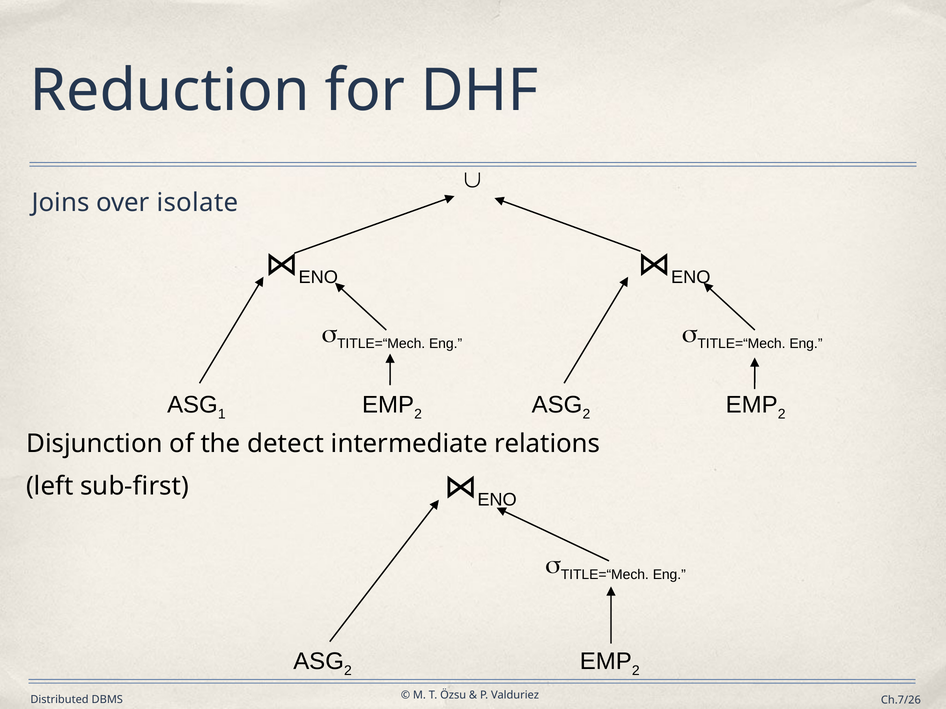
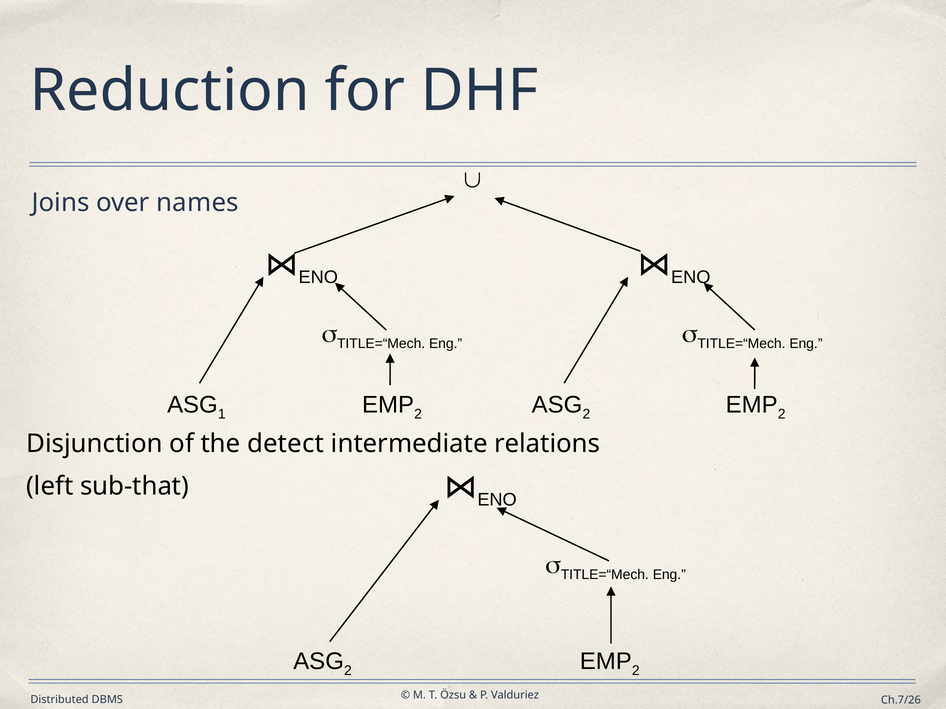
isolate: isolate -> names
sub-first: sub-first -> sub-that
